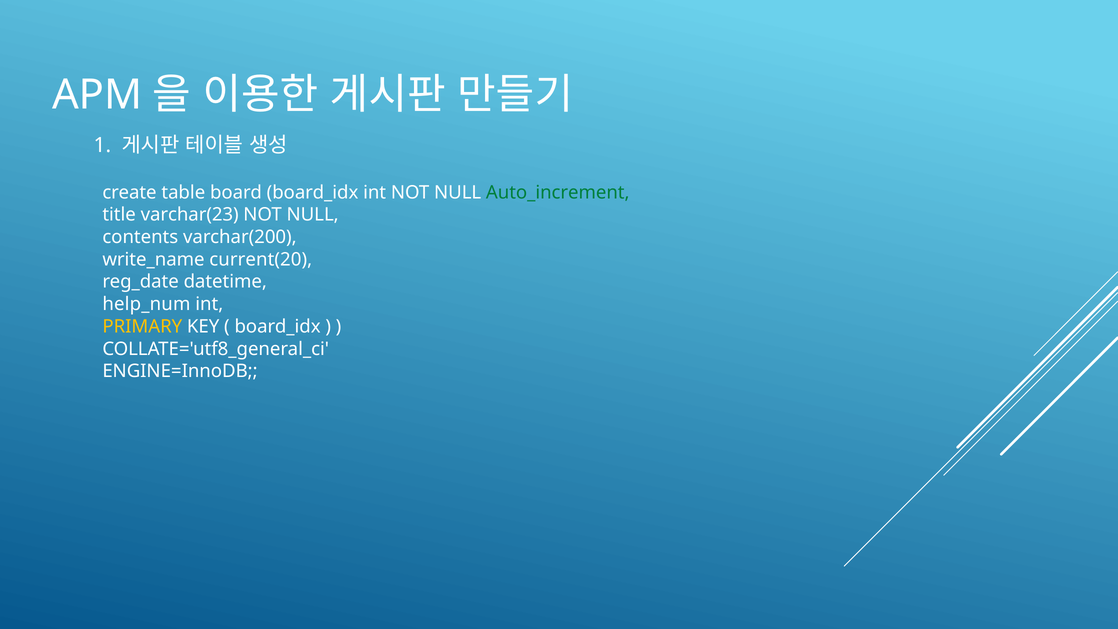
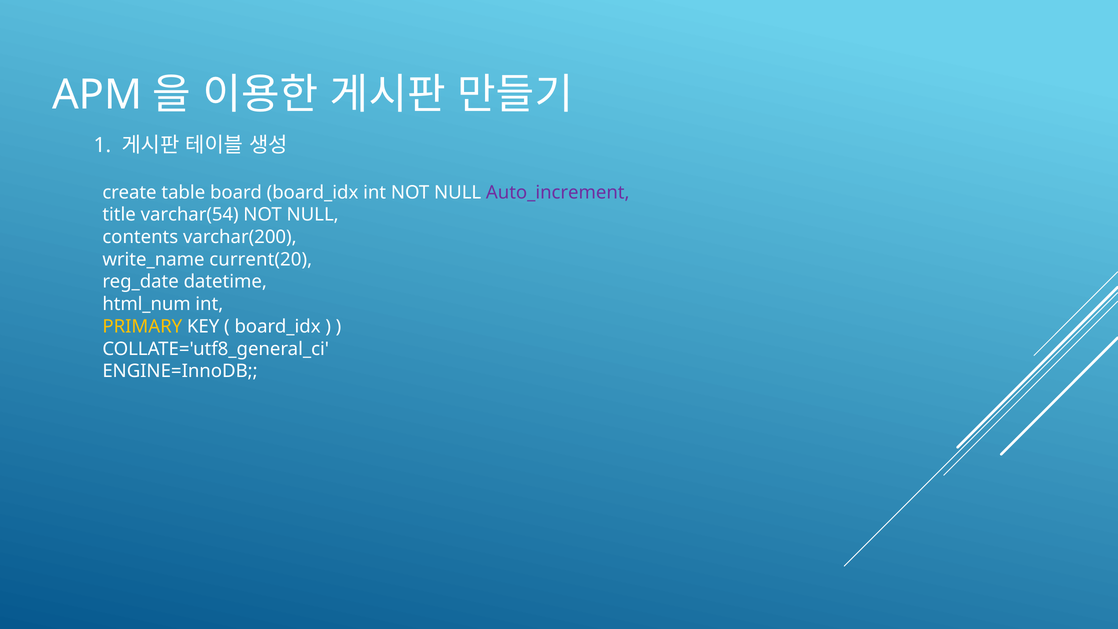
Auto_increment colour: green -> purple
varchar(23: varchar(23 -> varchar(54
help_num: help_num -> html_num
